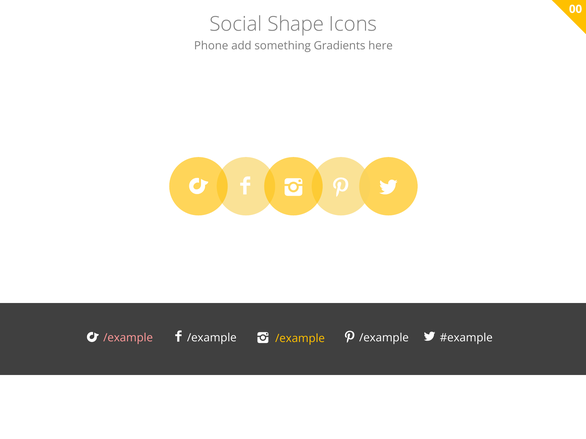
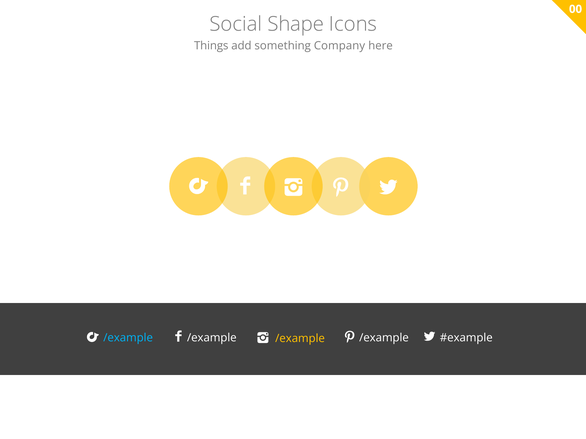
Phone: Phone -> Things
Gradients: Gradients -> Company
/example at (128, 338) colour: pink -> light blue
